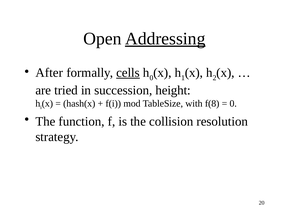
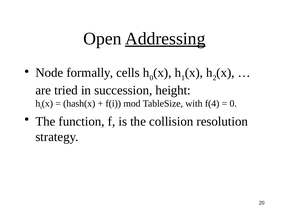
After: After -> Node
cells underline: present -> none
f(8: f(8 -> f(4
